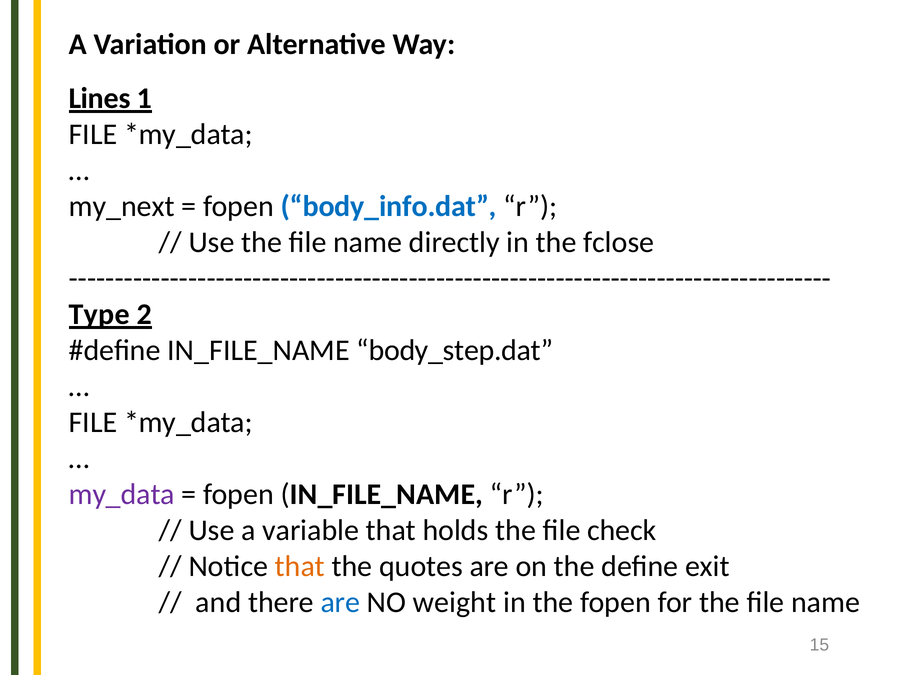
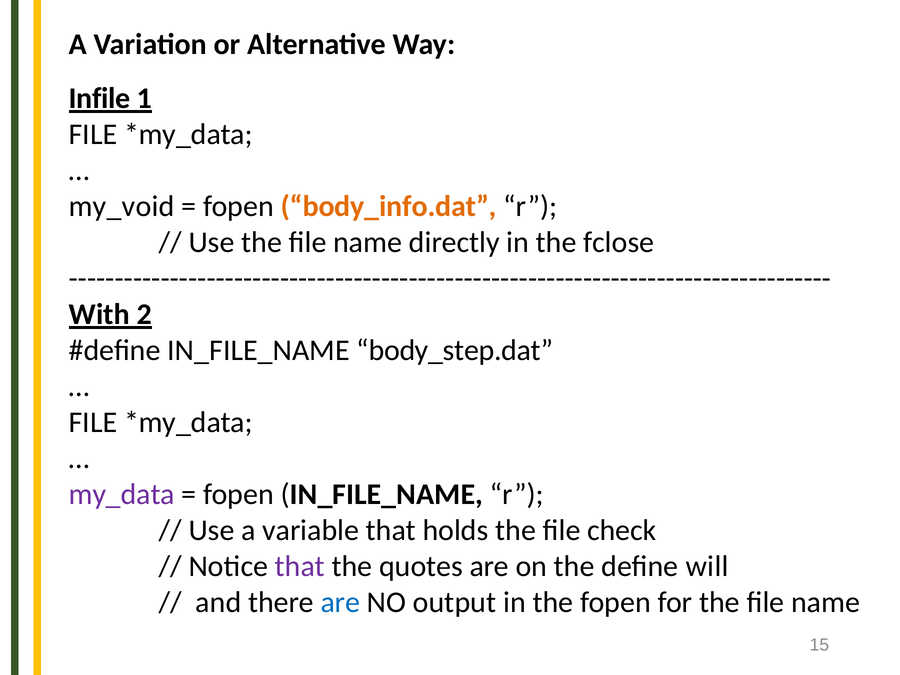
Lines: Lines -> Infile
my_next: my_next -> my_void
body_info.dat colour: blue -> orange
Type: Type -> With
that at (300, 566) colour: orange -> purple
exit: exit -> will
weight: weight -> output
